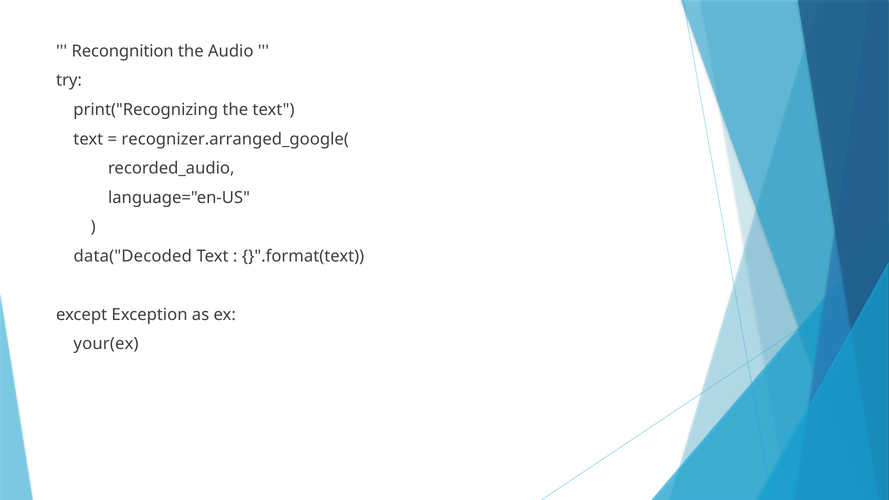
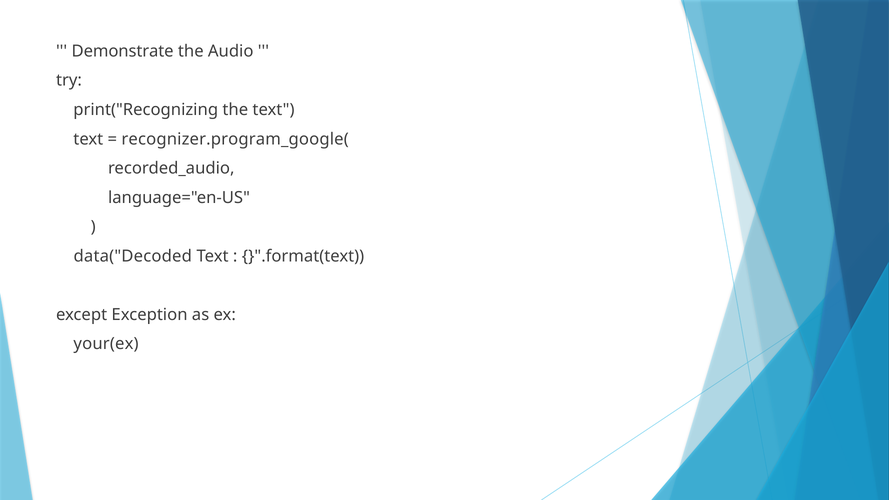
Recongnition: Recongnition -> Demonstrate
recognizer.arranged_google(: recognizer.arranged_google( -> recognizer.program_google(
